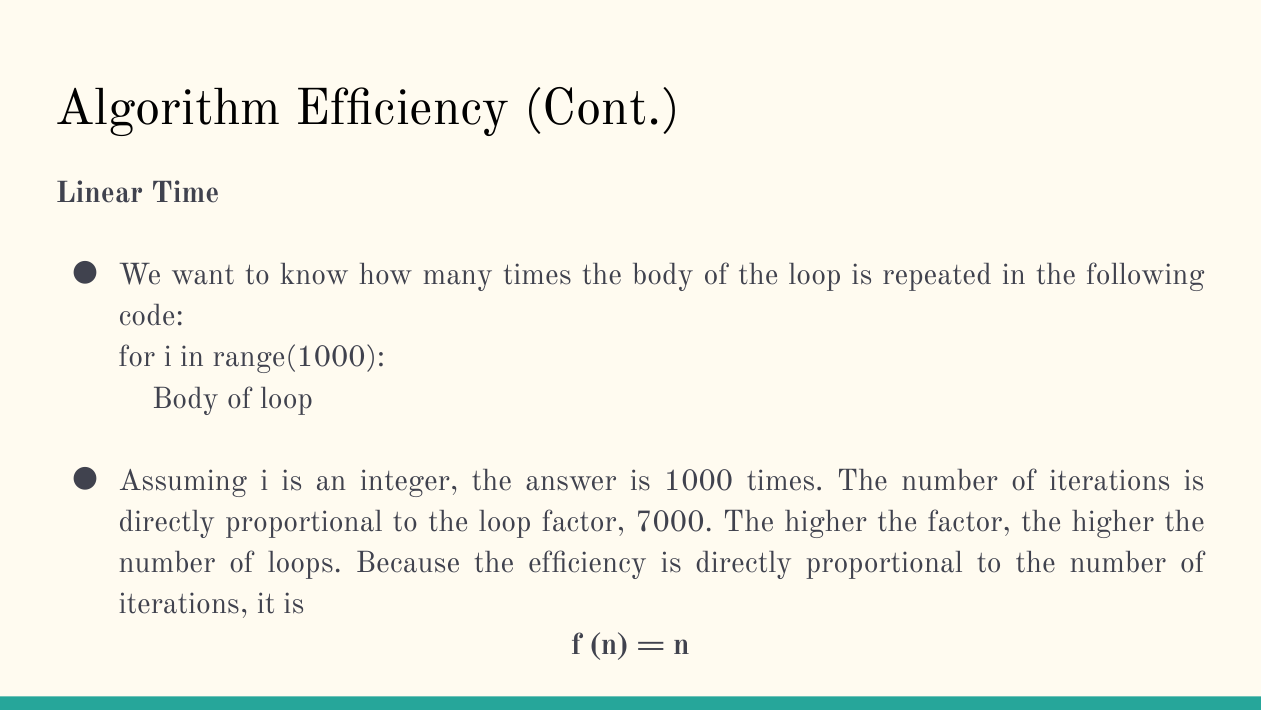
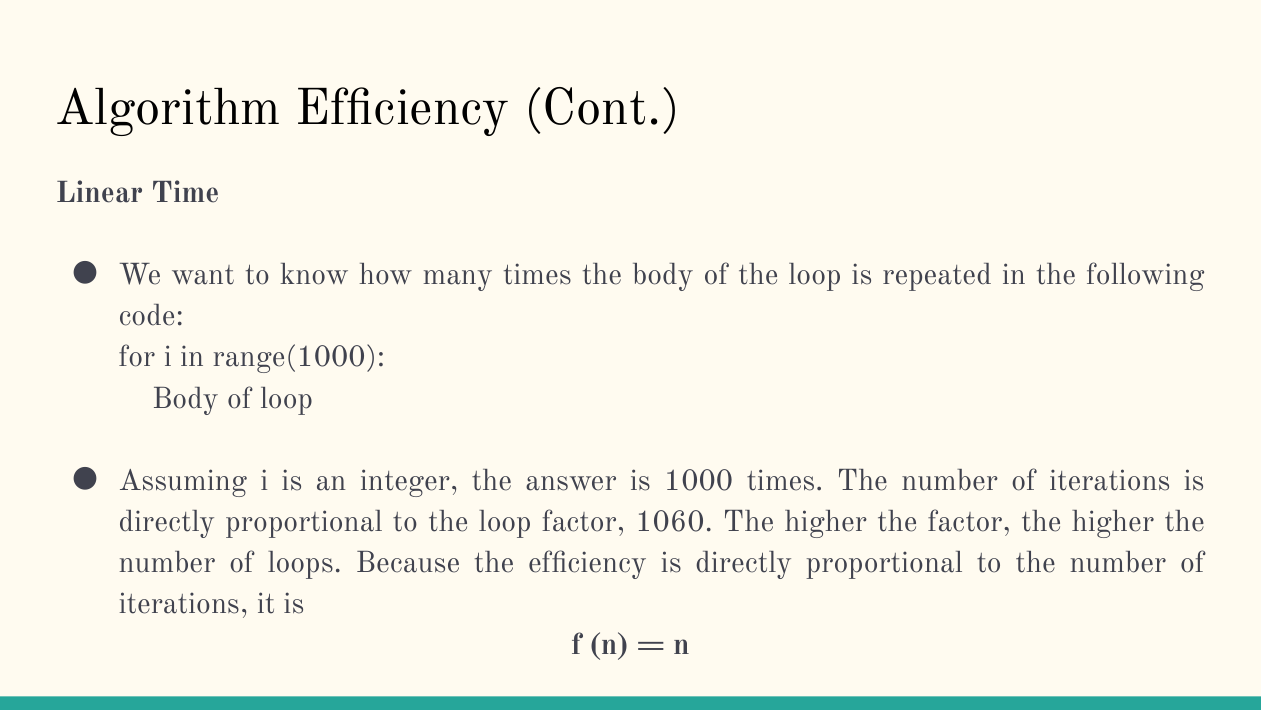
7000: 7000 -> 1060
